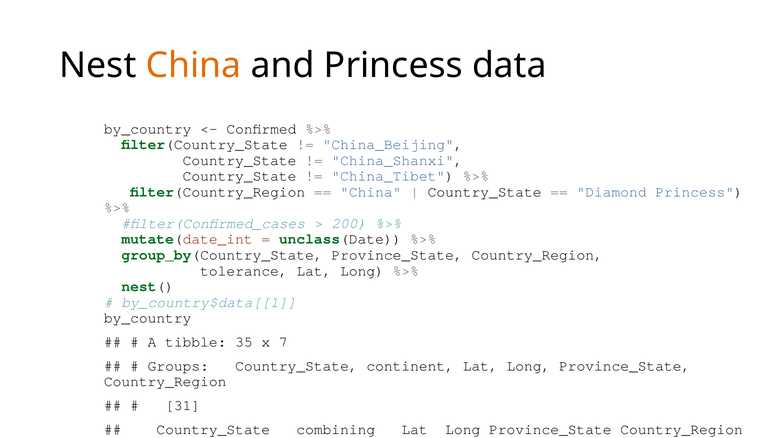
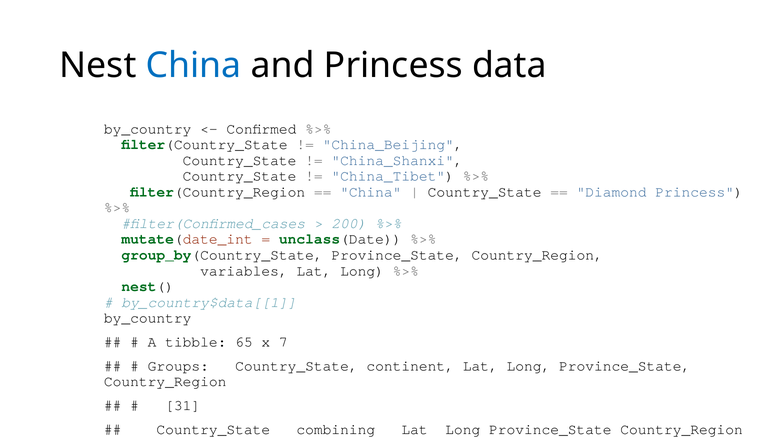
China at (194, 65) colour: orange -> blue
tolerance: tolerance -> variables
35: 35 -> 65
